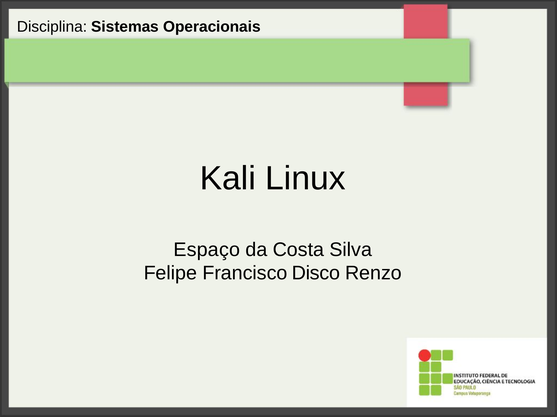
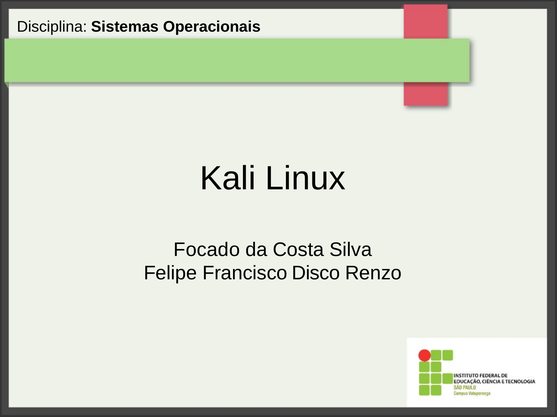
Espaço: Espaço -> Focado
